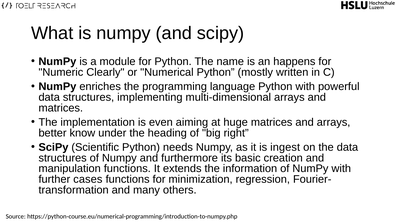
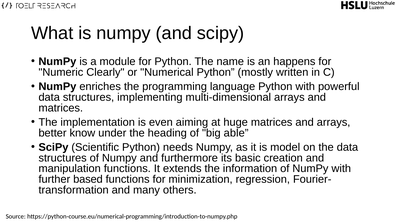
right: right -> able
ingest: ingest -> model
cases: cases -> based
